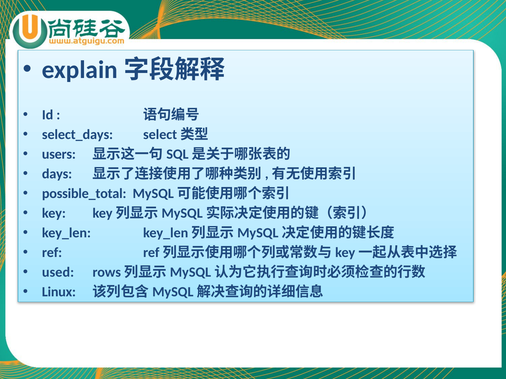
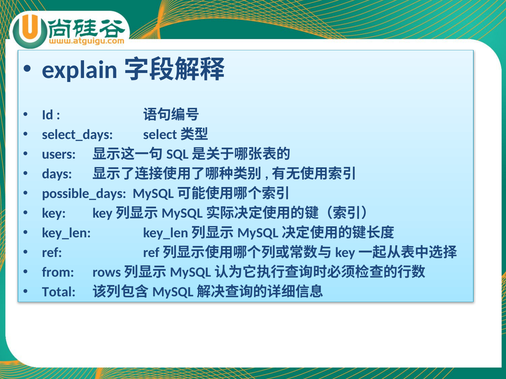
possible_total: possible_total -> possible_days
used: used -> from
Linux: Linux -> Total
